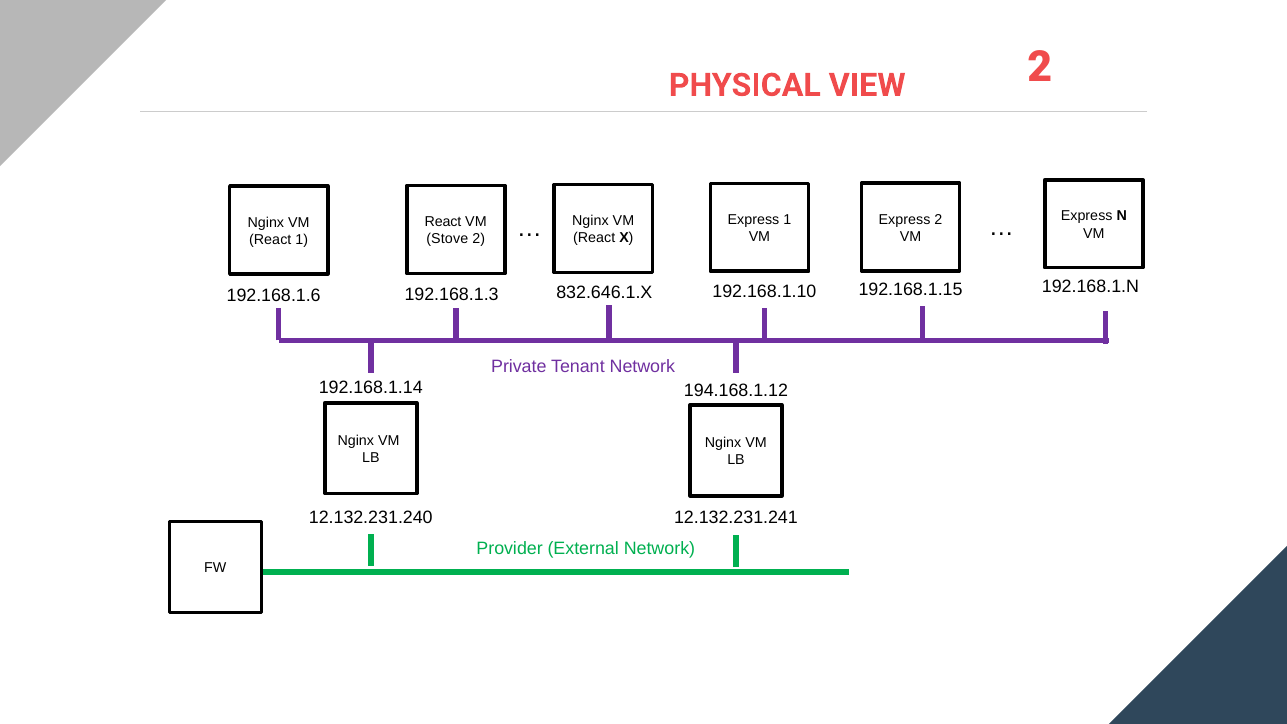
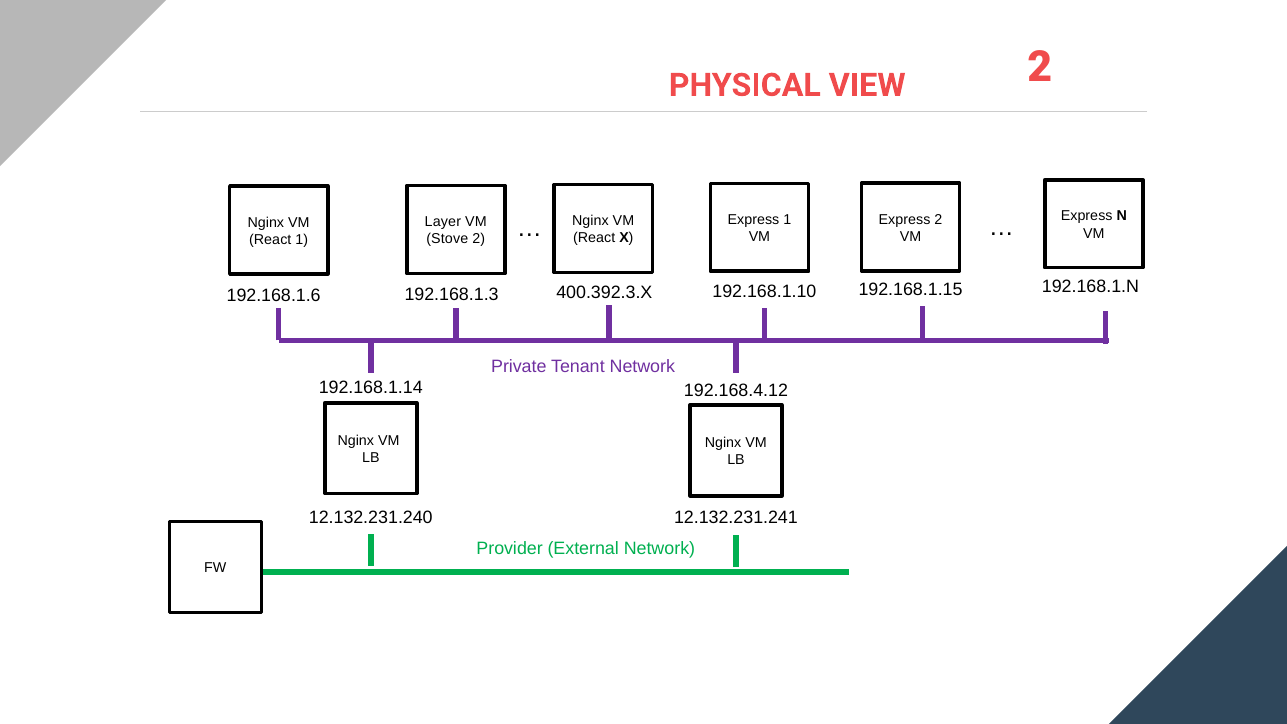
React at (443, 222): React -> Layer
832.646.1.X: 832.646.1.X -> 400.392.3.X
194.168.1.12: 194.168.1.12 -> 192.168.4.12
